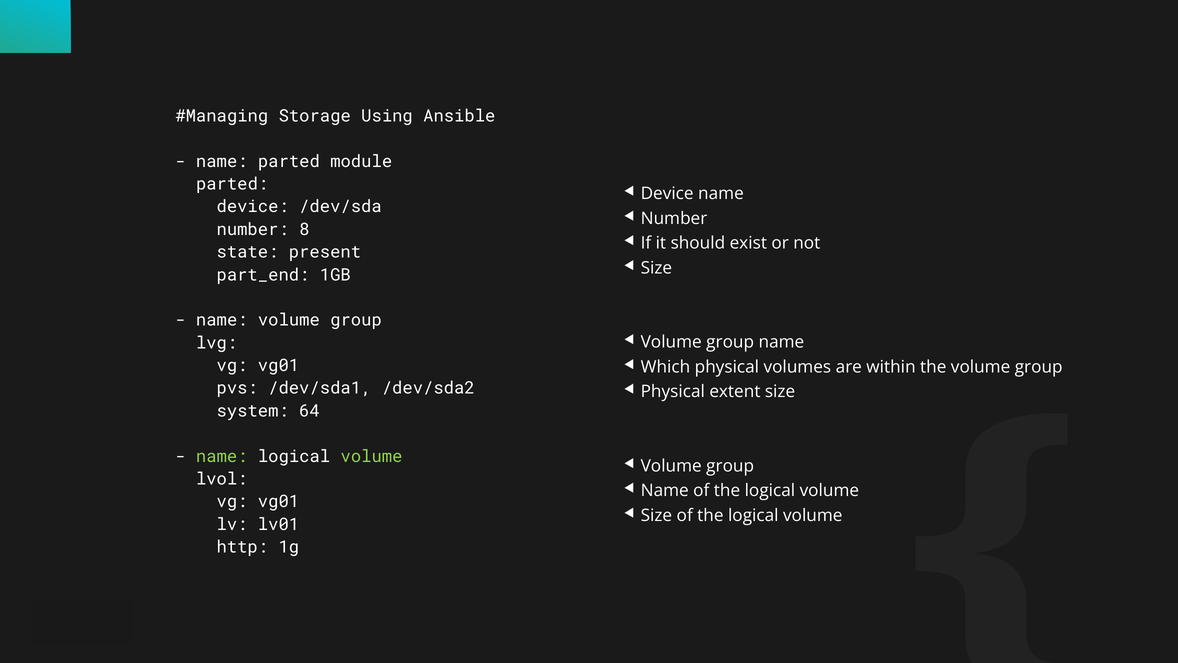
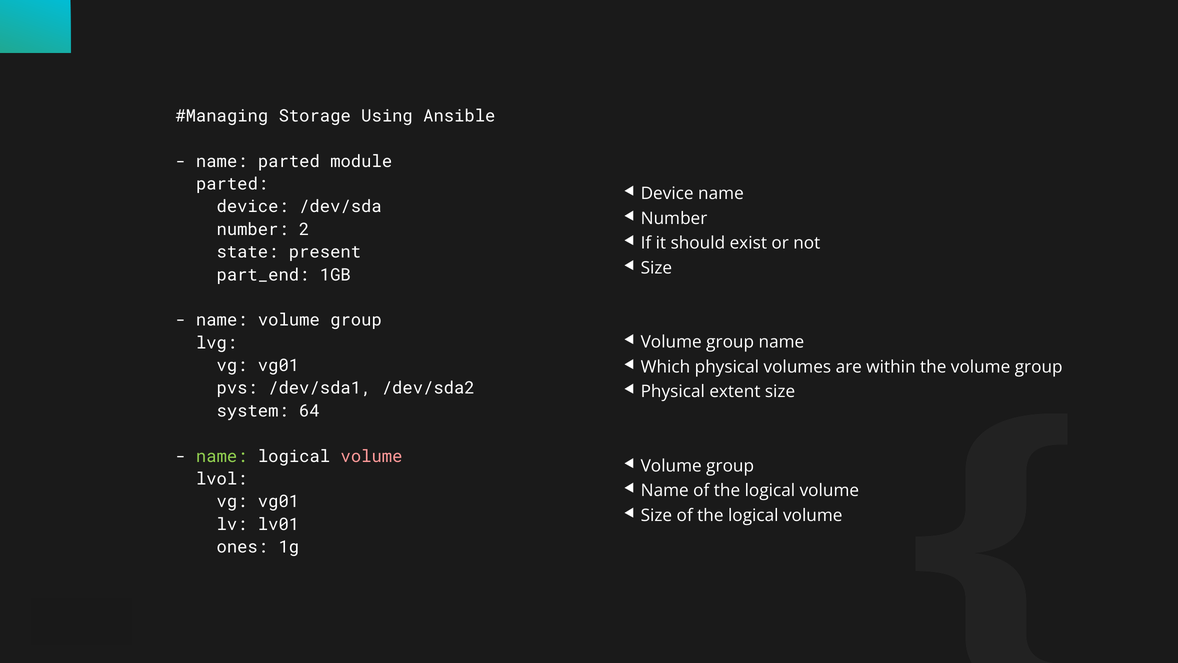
8: 8 -> 2
volume at (372, 456) colour: light green -> pink
http: http -> ones
